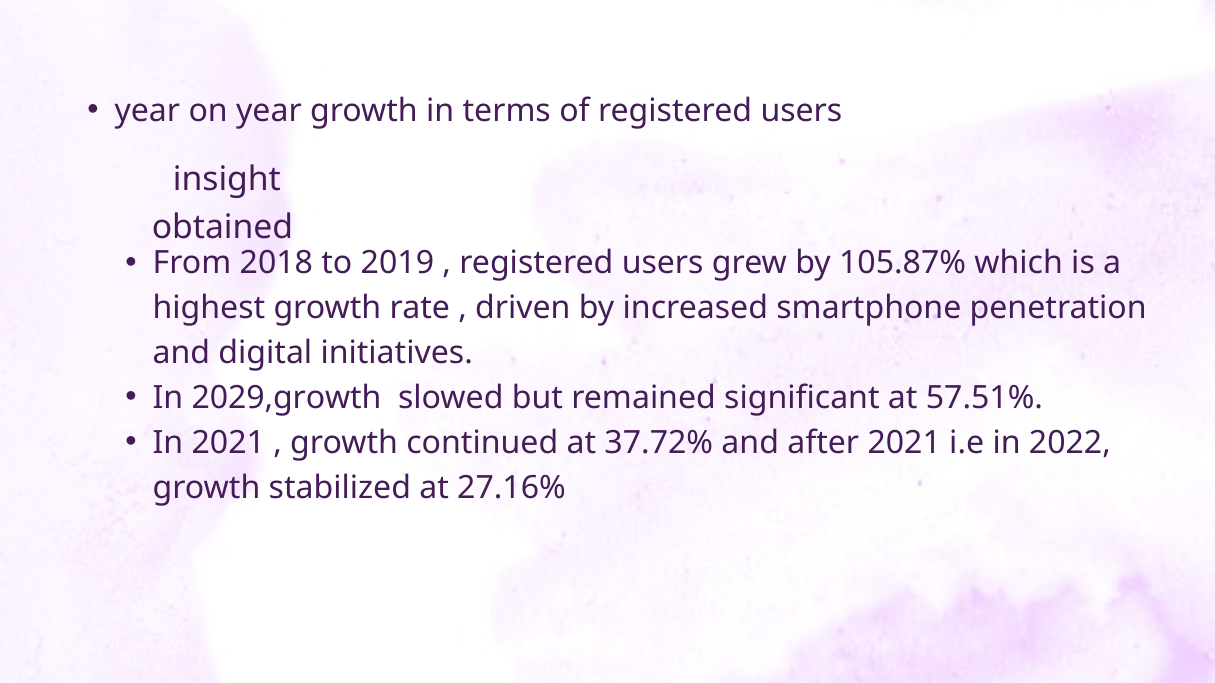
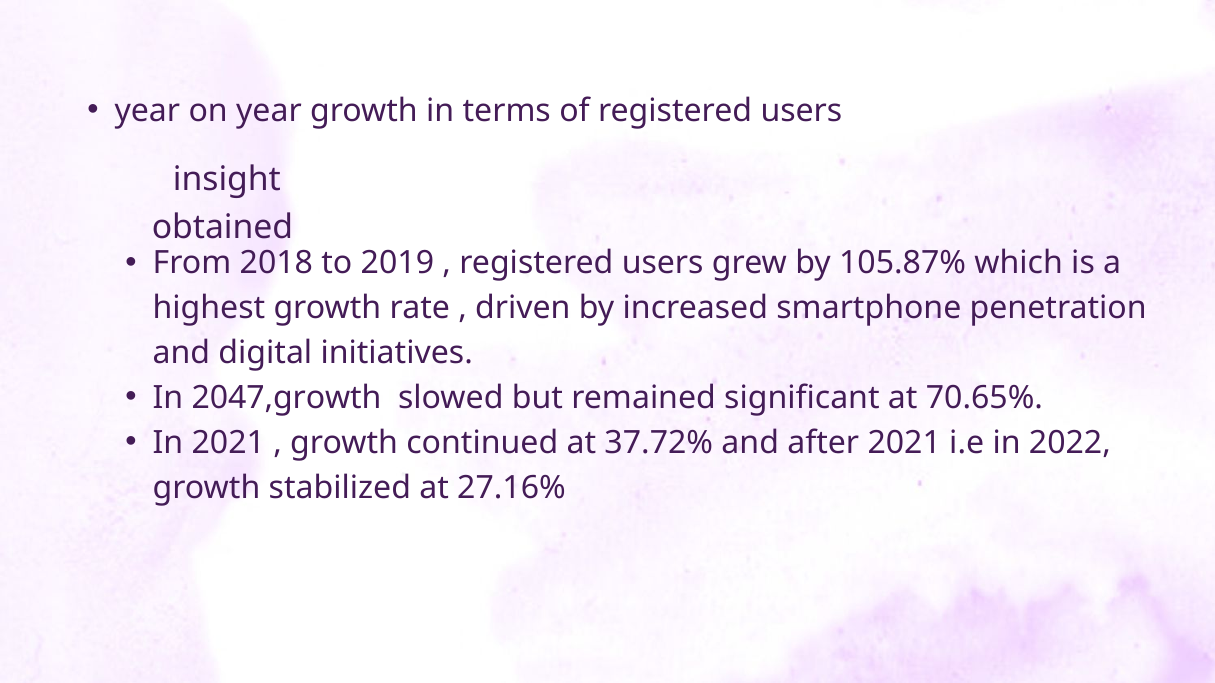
2029,growth: 2029,growth -> 2047,growth
57.51%: 57.51% -> 70.65%
